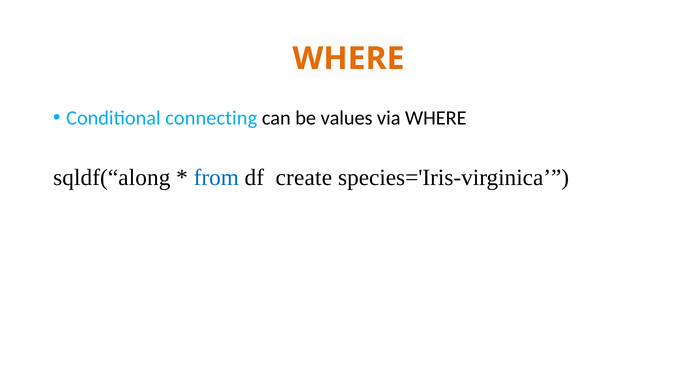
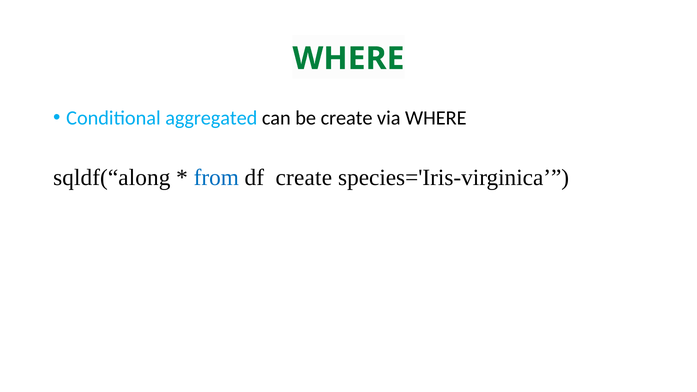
WHERE at (348, 59) colour: orange -> green
connecting: connecting -> aggregated
be values: values -> create
